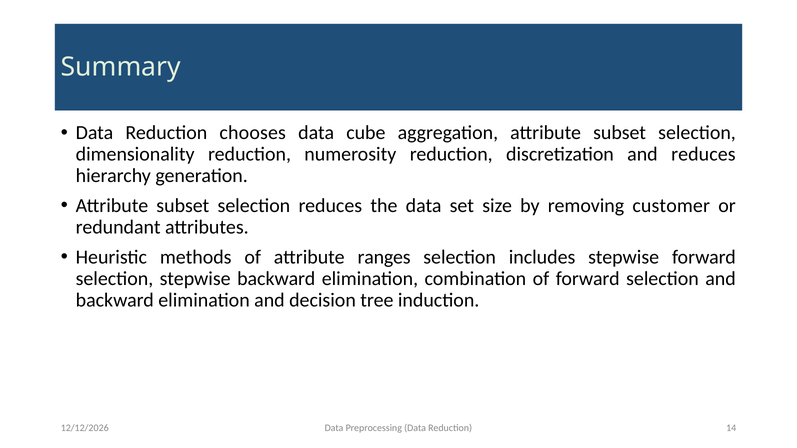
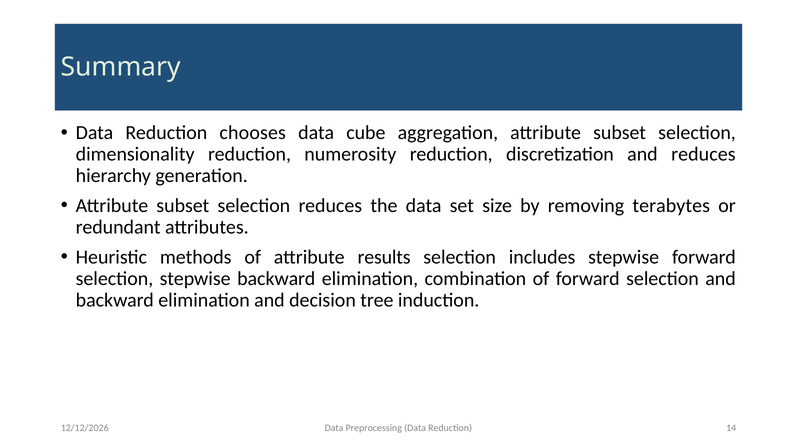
customer: customer -> terabytes
ranges: ranges -> results
